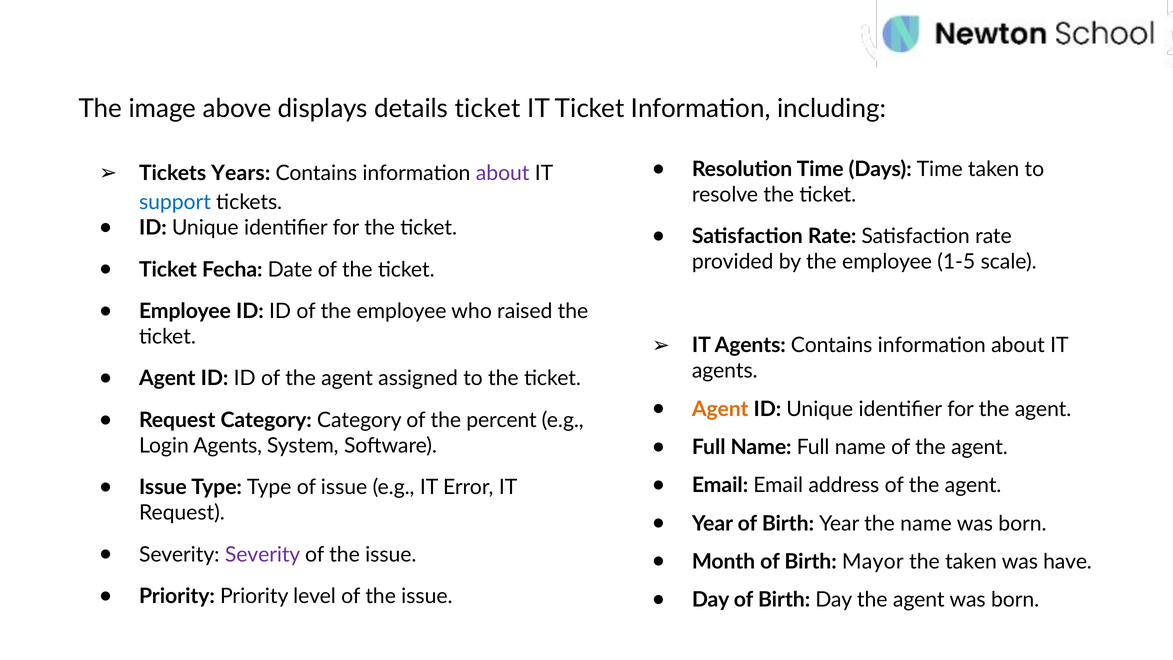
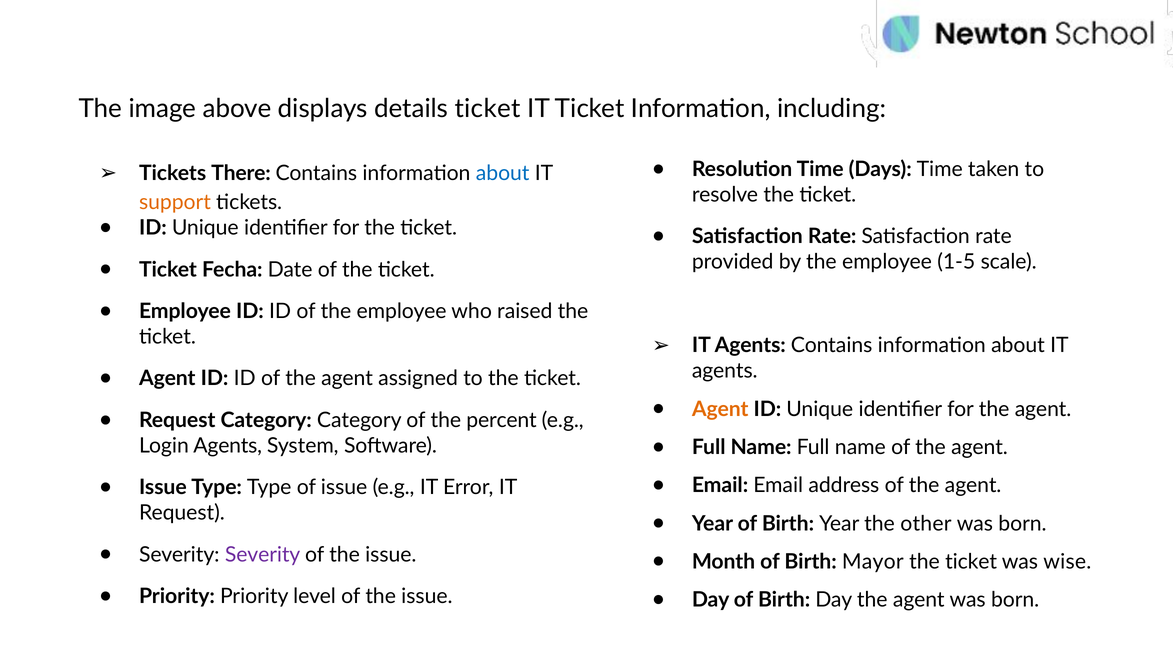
Years: Years -> There
about at (503, 173) colour: purple -> blue
support colour: blue -> orange
the name: name -> other
taken at (971, 562): taken -> ticket
have: have -> wise
